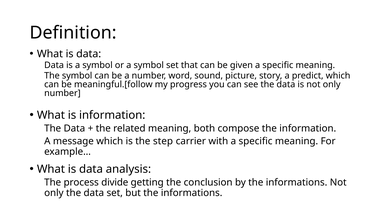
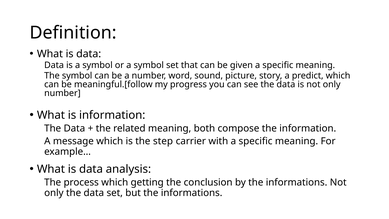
process divide: divide -> which
